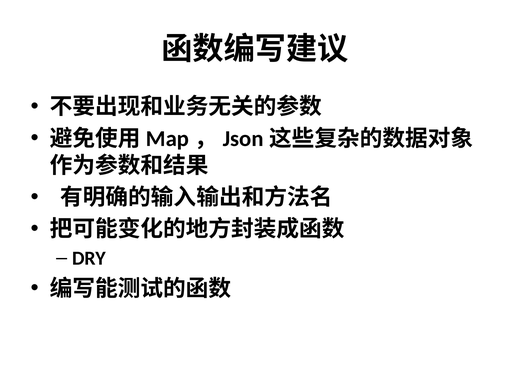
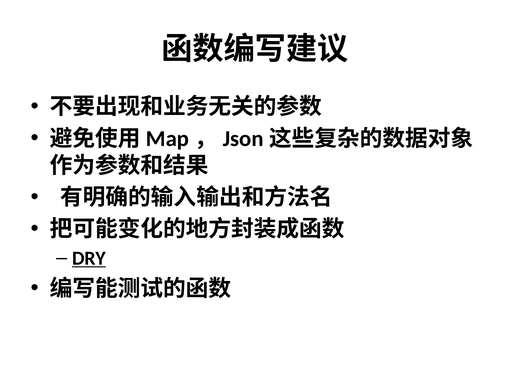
DRY underline: none -> present
